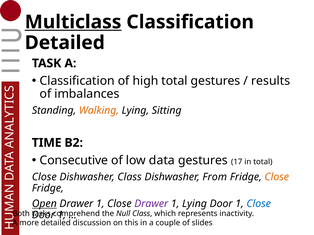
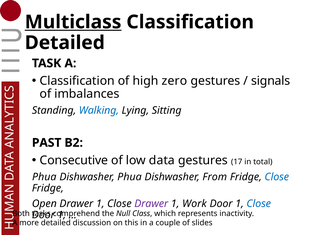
high total: total -> zero
results: results -> signals
Walking colour: orange -> blue
TIME: TIME -> PAST
Close at (44, 177): Close -> Phua
Dishwasher Class: Class -> Phua
Close at (277, 177) colour: orange -> blue
Open underline: present -> none
1 Lying: Lying -> Work
